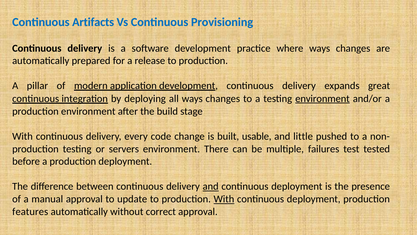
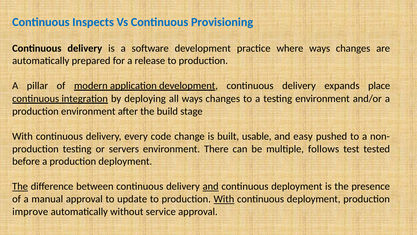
Artifacts: Artifacts -> Inspects
great: great -> place
environment at (322, 98) underline: present -> none
little: little -> easy
failures: failures -> follows
The at (20, 186) underline: none -> present
features: features -> improve
correct: correct -> service
